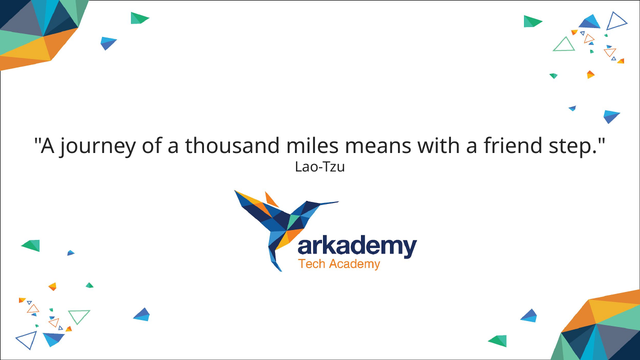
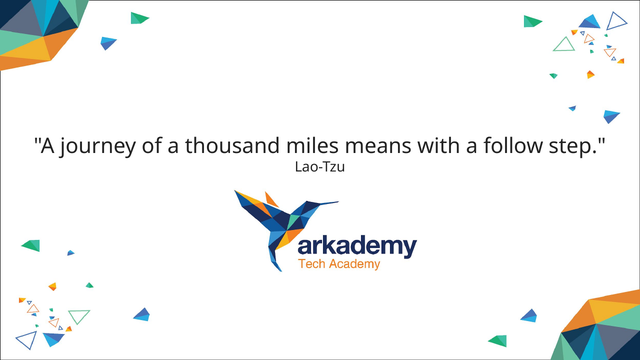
friend: friend -> follow
